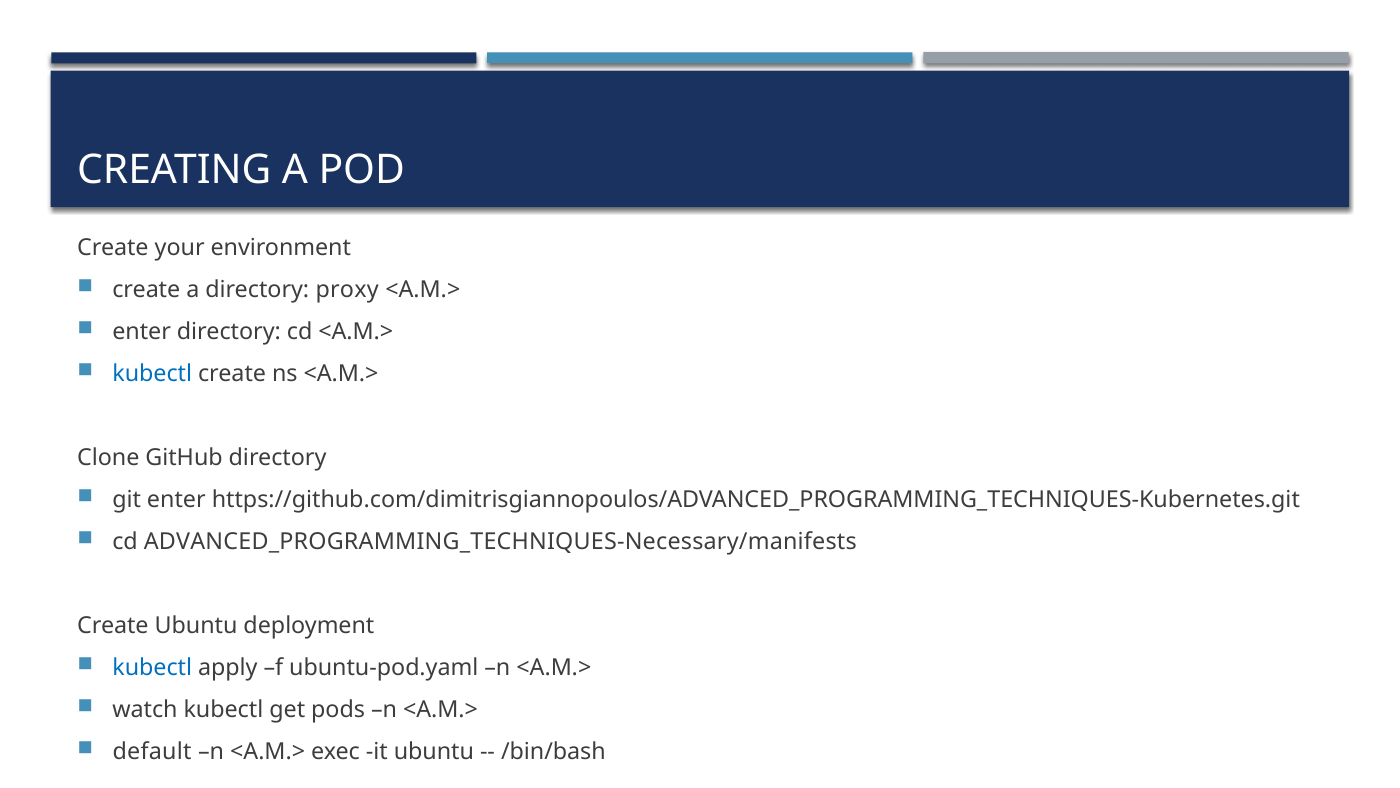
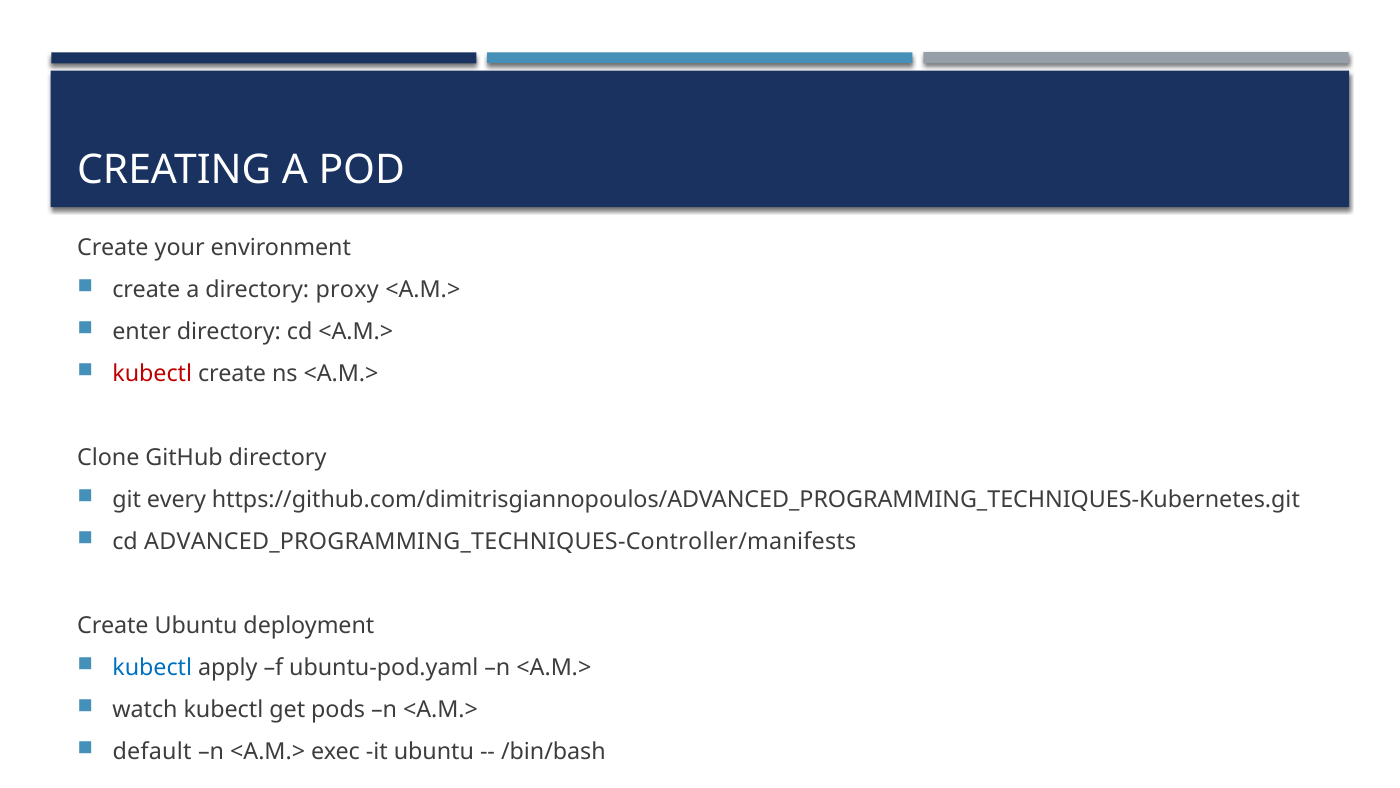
kubectl at (152, 374) colour: blue -> red
git enter: enter -> every
ADVANCED_PROGRAMMING_TECHNIQUES-Necessary/manifests: ADVANCED_PROGRAMMING_TECHNIQUES-Necessary/manifests -> ADVANCED_PROGRAMMING_TECHNIQUES-Controller/manifests
